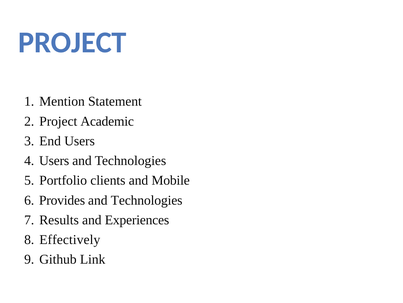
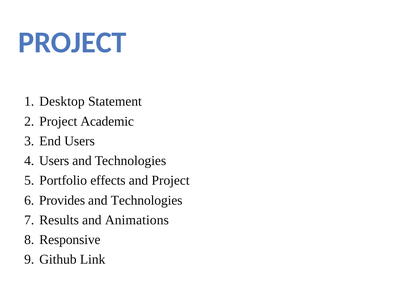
Mention: Mention -> Desktop
clients: clients -> effects
and Mobile: Mobile -> Project
Experiences: Experiences -> Animations
Effectively: Effectively -> Responsive
